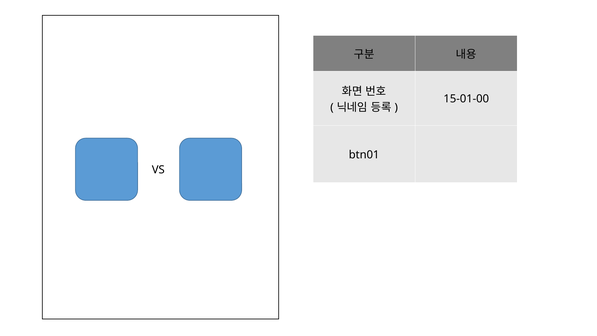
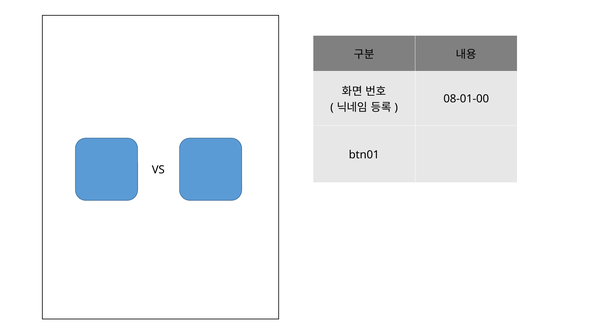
15-01-00: 15-01-00 -> 08-01-00
